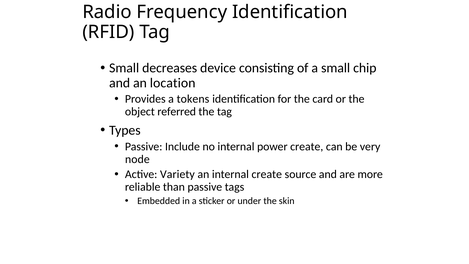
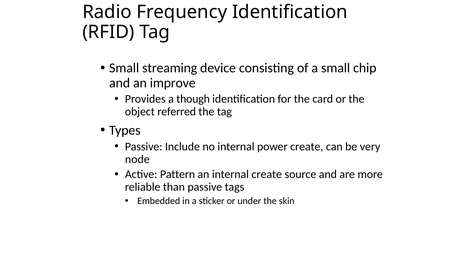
decreases: decreases -> streaming
location: location -> improve
tokens: tokens -> though
Variety: Variety -> Pattern
